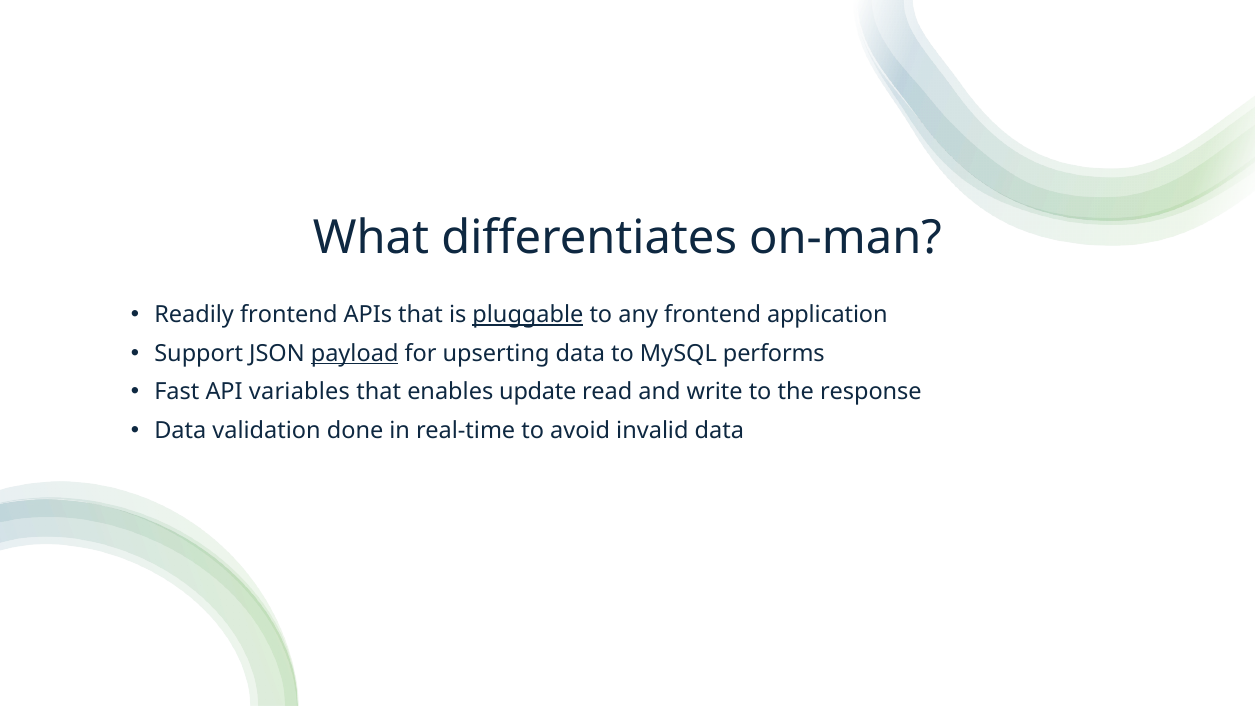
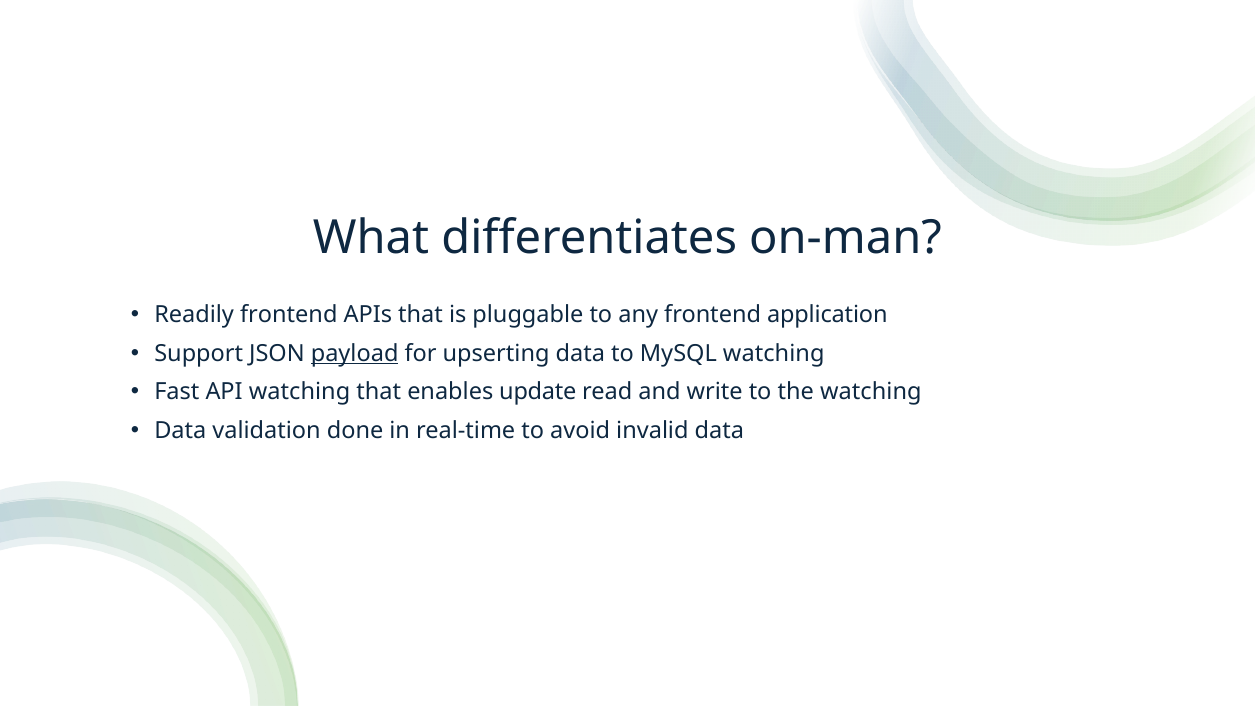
pluggable underline: present -> none
MySQL performs: performs -> watching
API variables: variables -> watching
the response: response -> watching
